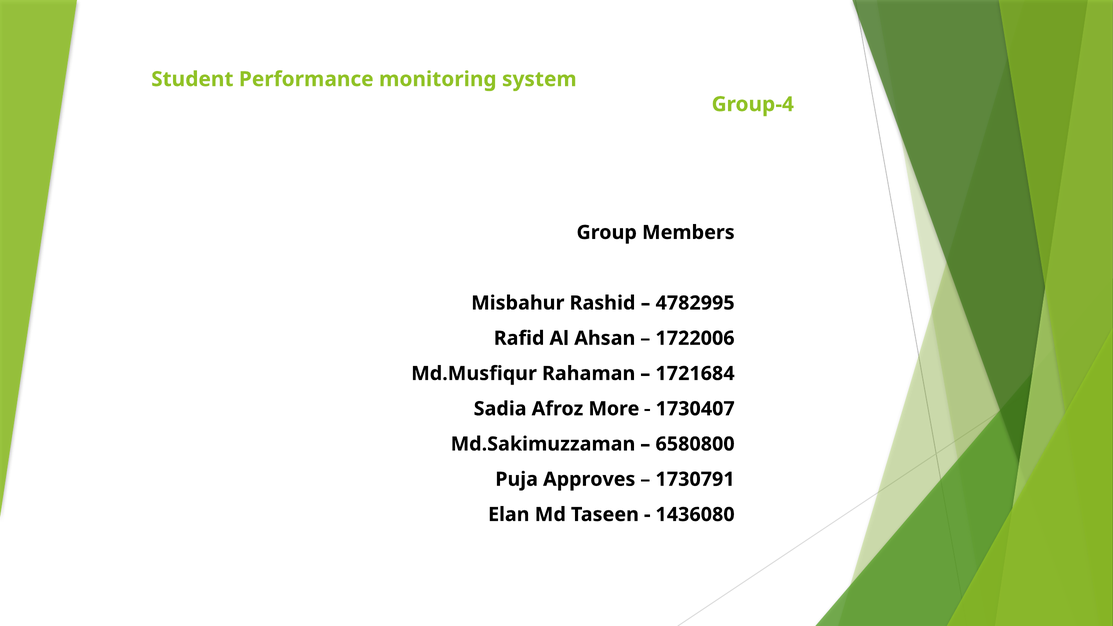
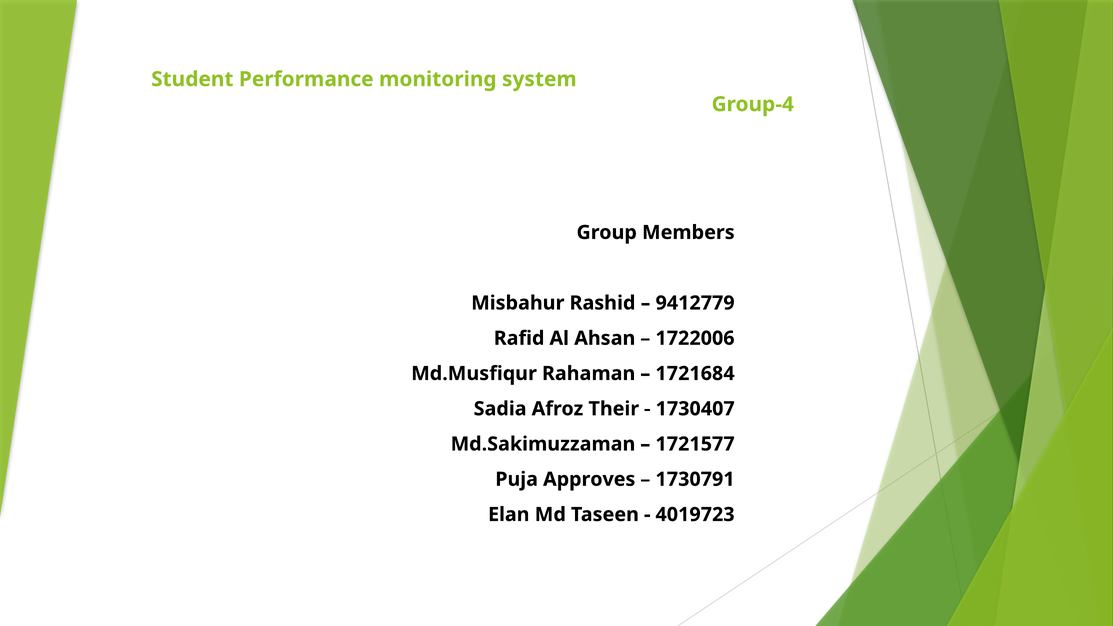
4782995: 4782995 -> 9412779
More: More -> Their
6580800: 6580800 -> 1721577
1436080: 1436080 -> 4019723
